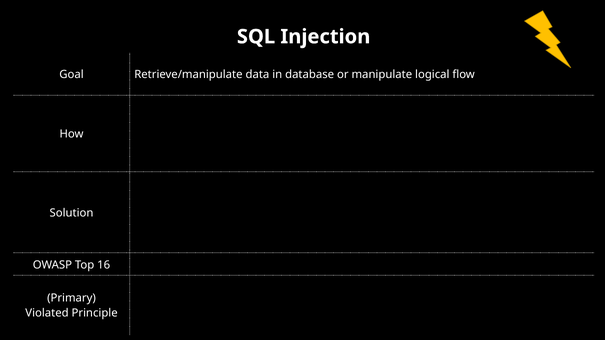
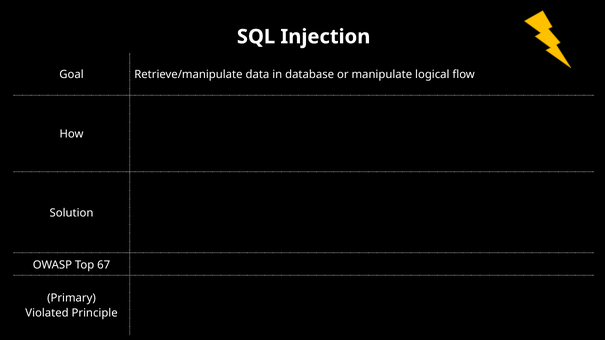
16: 16 -> 67
